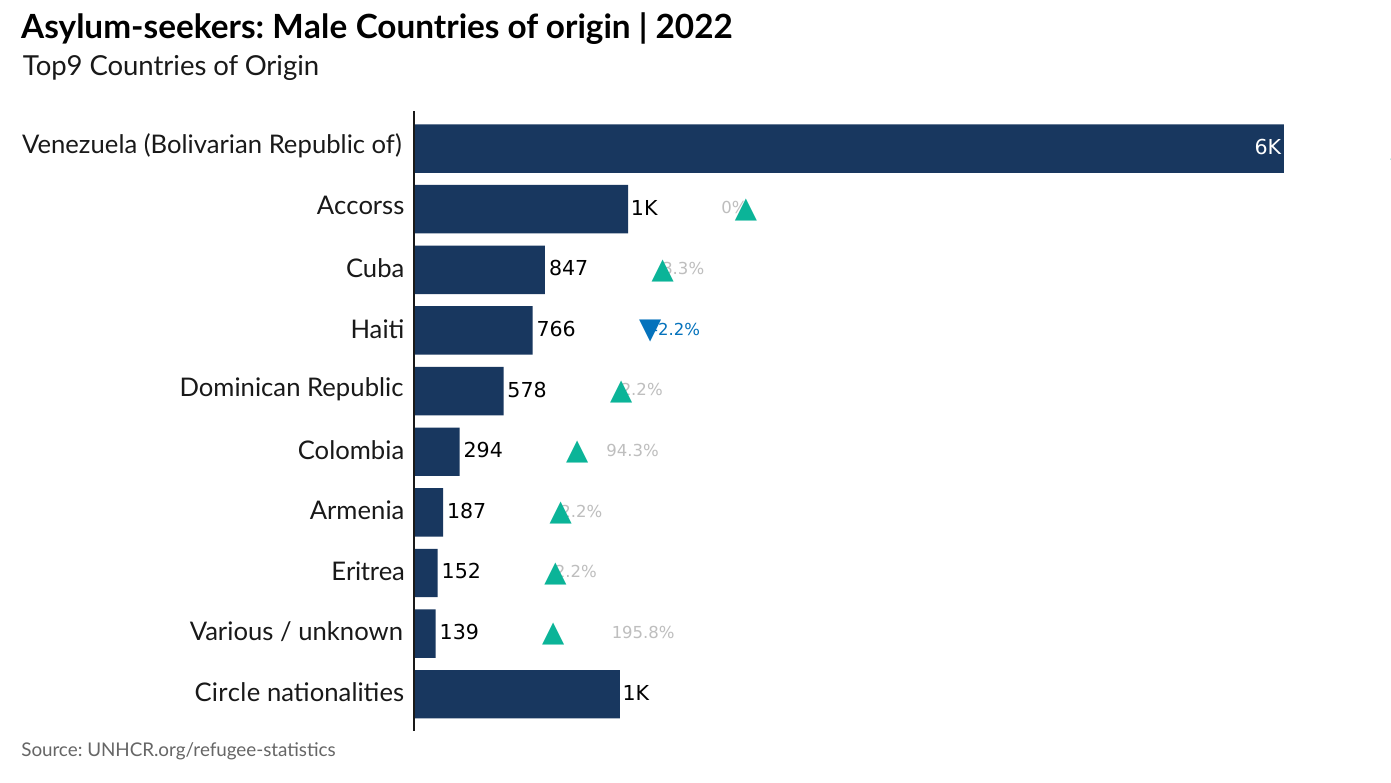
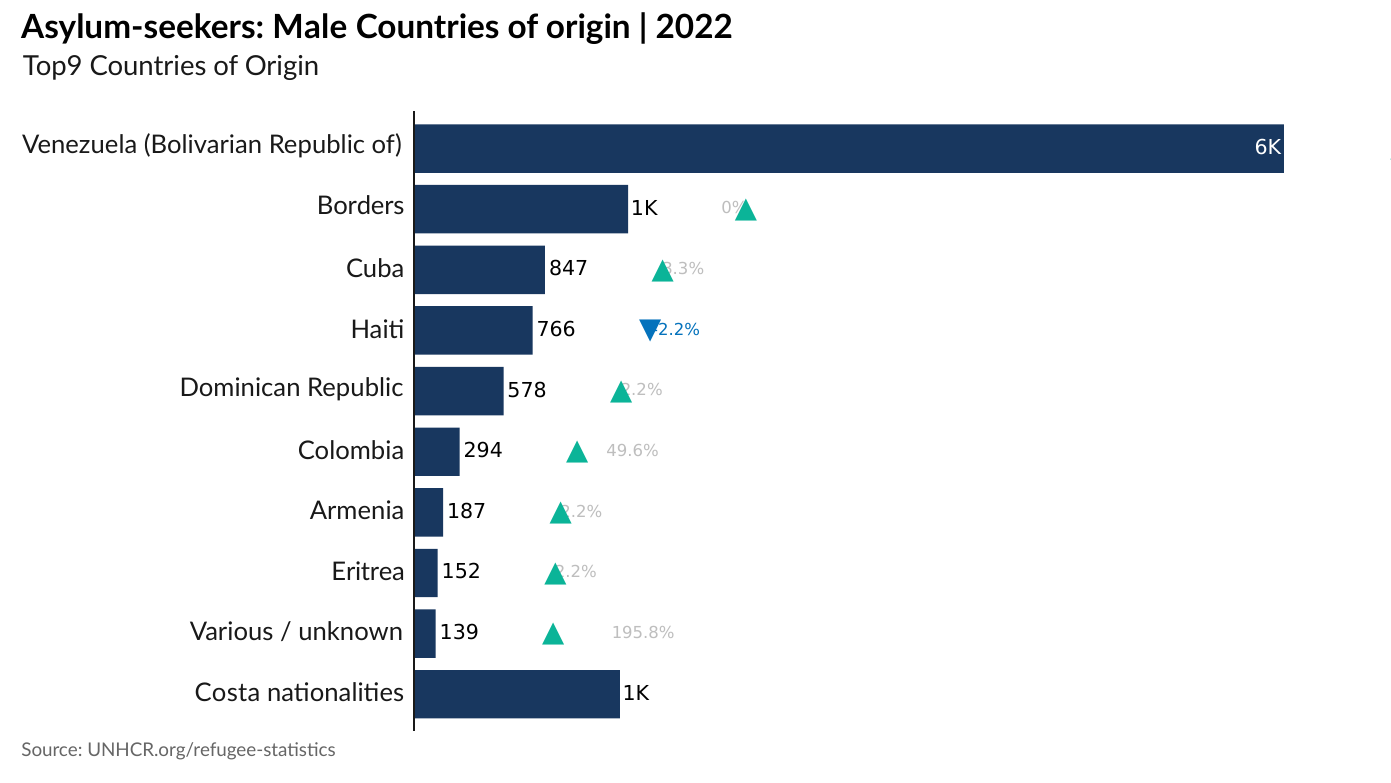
Accorss: Accorss -> Borders
94.3%: 94.3% -> 49.6%
Circle: Circle -> Costa
